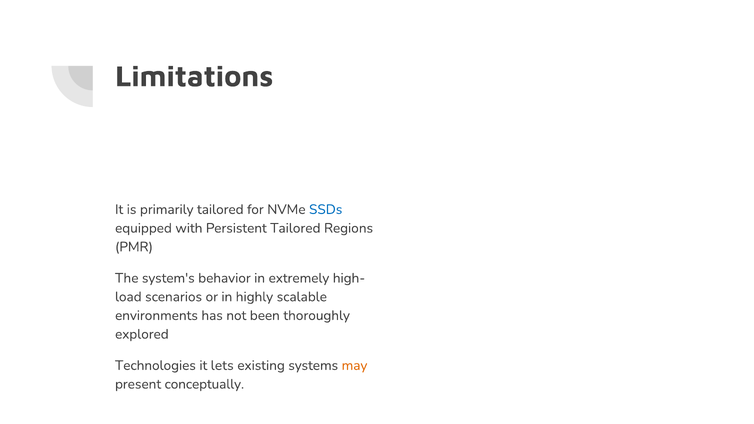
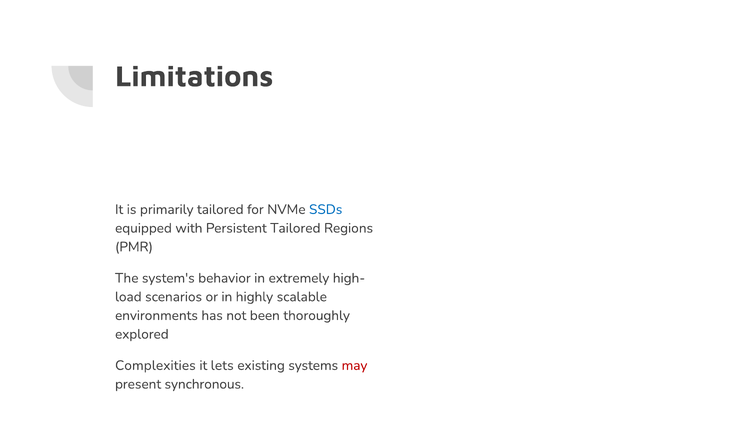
Technologies: Technologies -> Complexities
may colour: orange -> red
conceptually: conceptually -> synchronous
